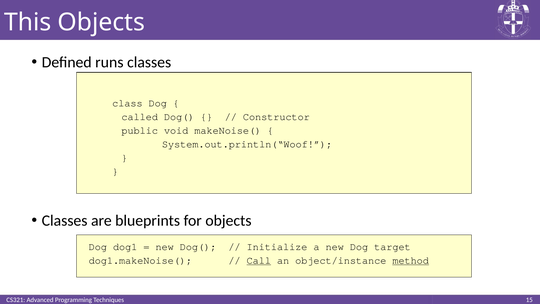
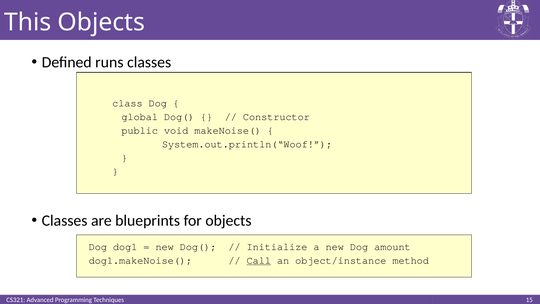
called: called -> global
target: target -> amount
method underline: present -> none
